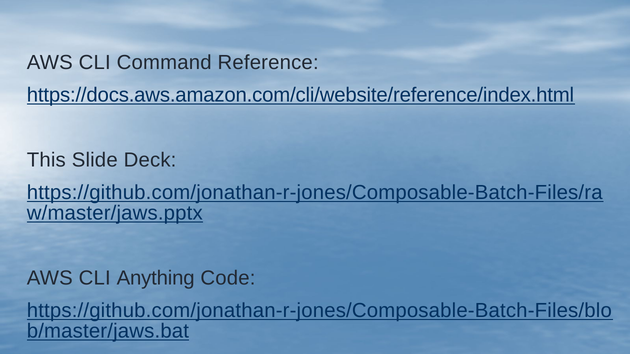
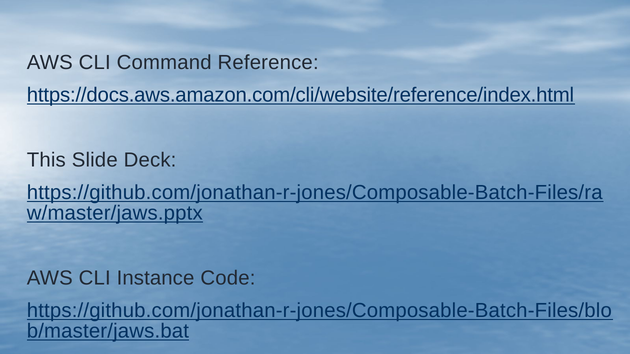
Anything: Anything -> Instance
